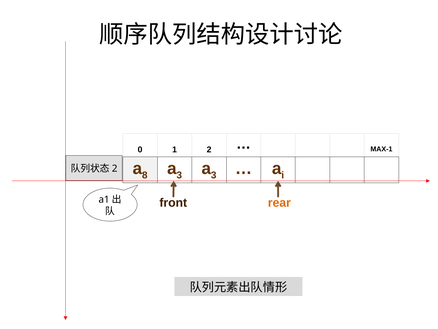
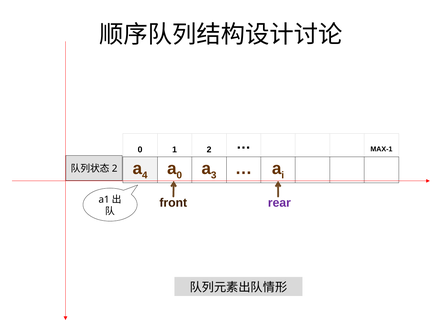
8: 8 -> 4
3 at (179, 175): 3 -> 0
rear colour: orange -> purple
